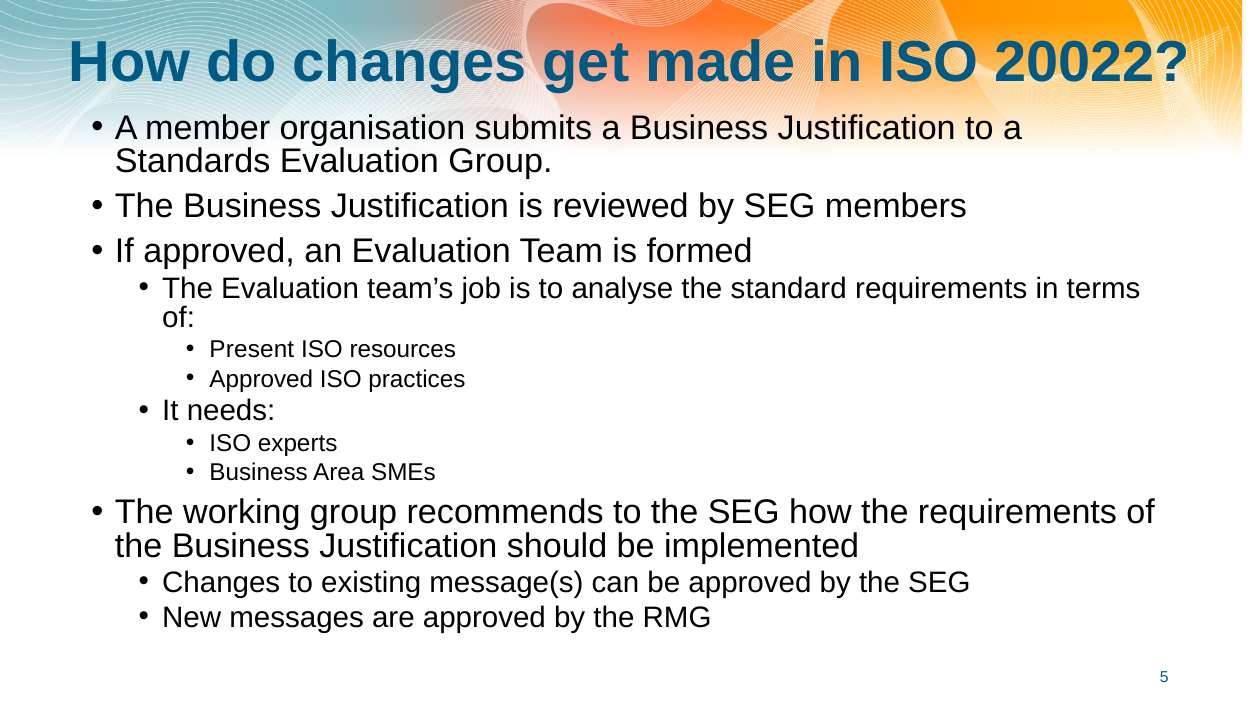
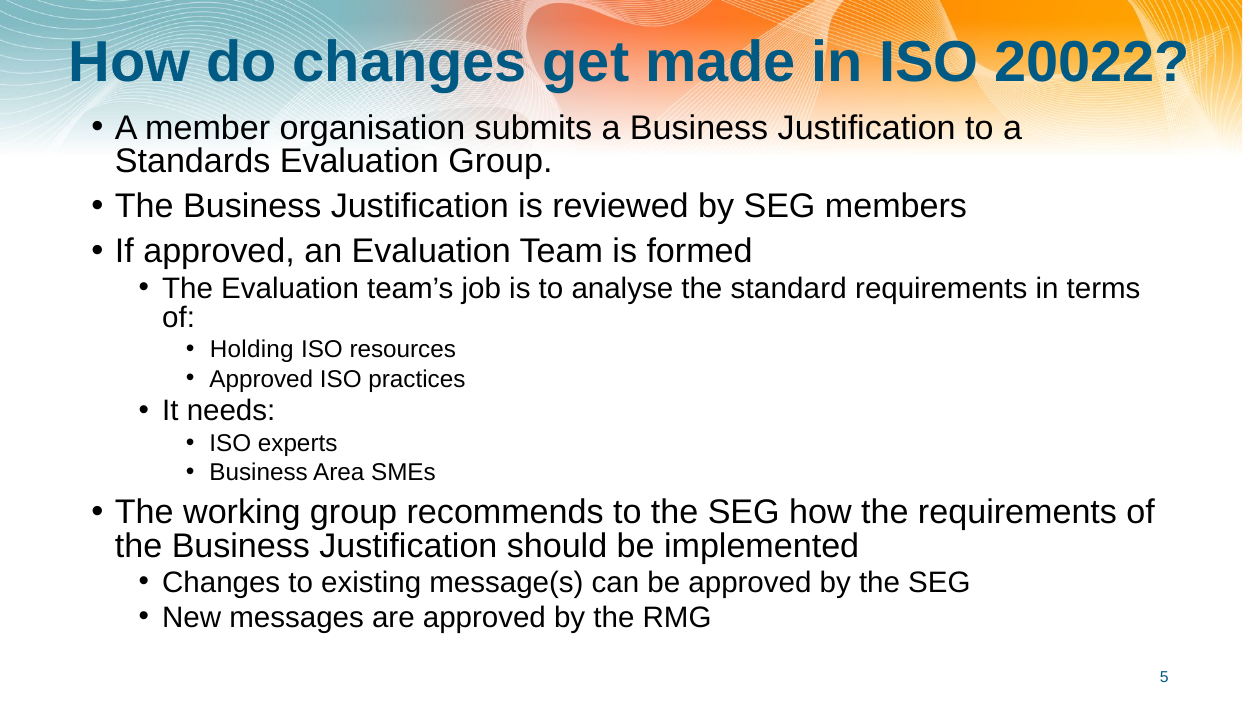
Present: Present -> Holding
